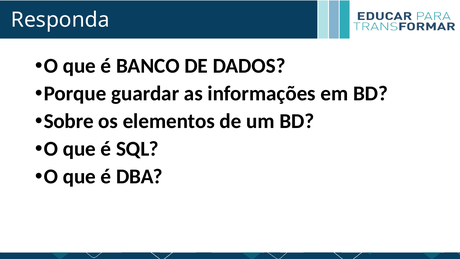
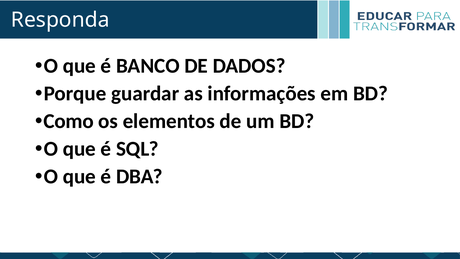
Sobre: Sobre -> Como
